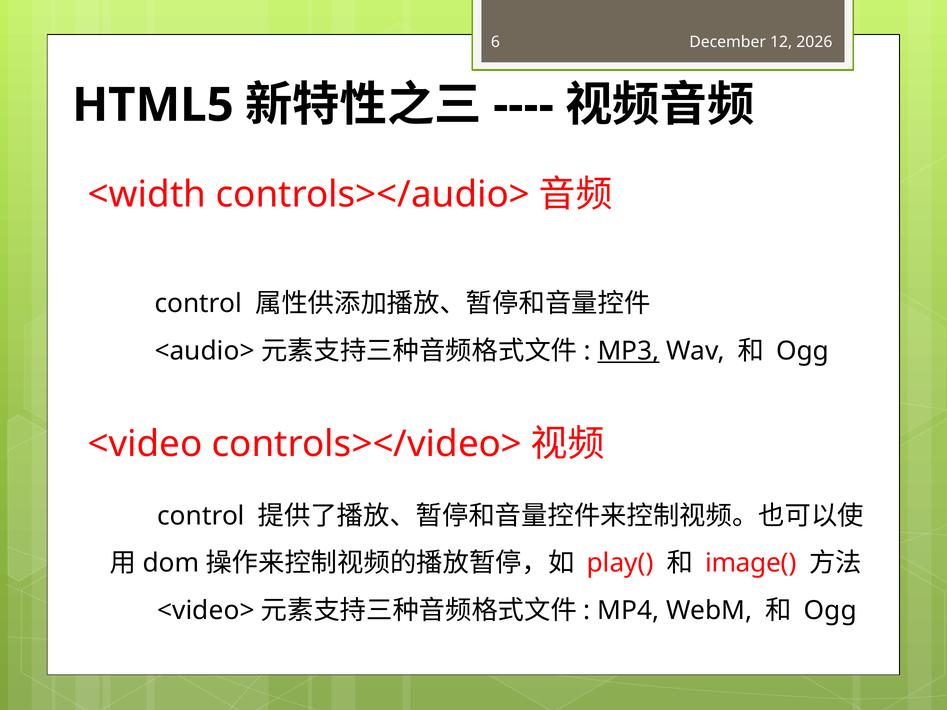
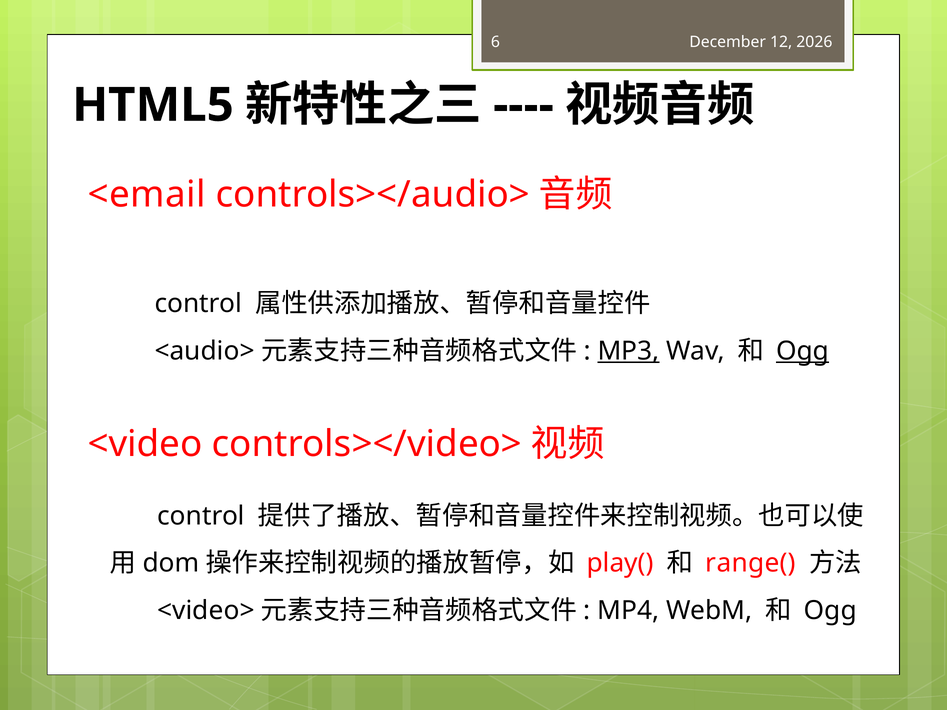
<width: <width -> <email
Ogg at (803, 351) underline: none -> present
image(: image( -> range(
